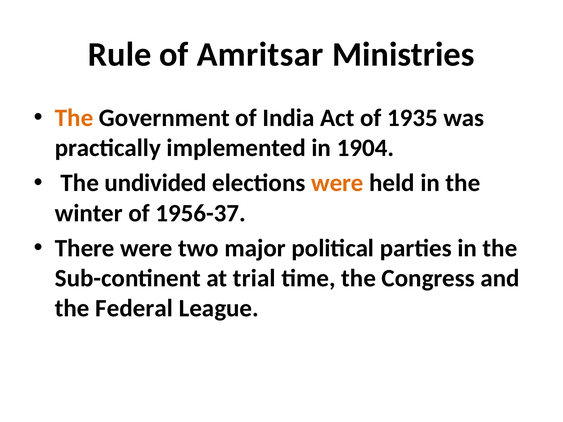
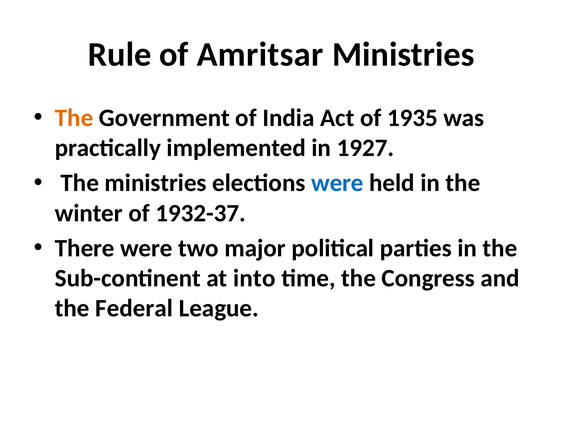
1904: 1904 -> 1927
The undivided: undivided -> ministries
were at (337, 183) colour: orange -> blue
1956-37: 1956-37 -> 1932-37
trial: trial -> into
